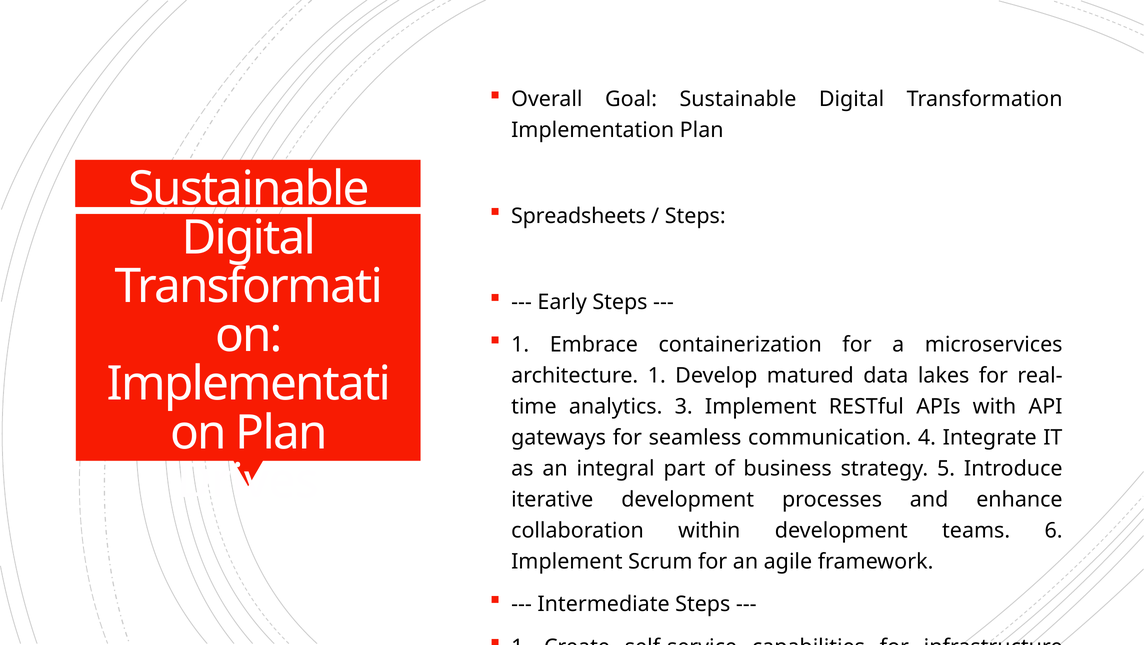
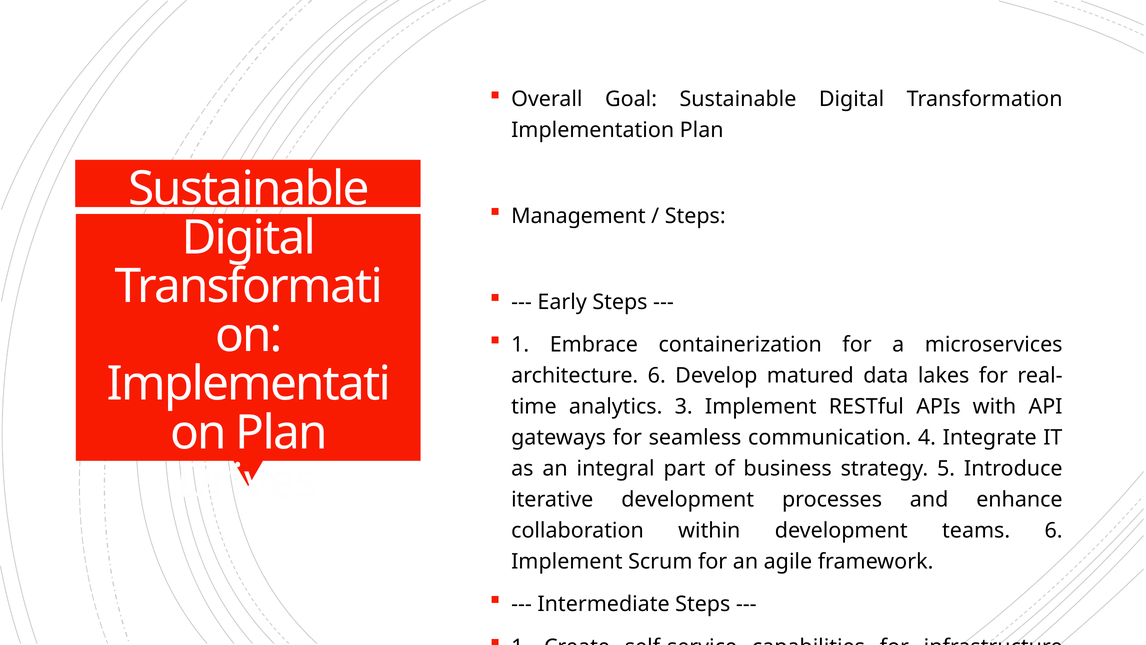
Spreadsheets: Spreadsheets -> Management
architecture 1: 1 -> 6
